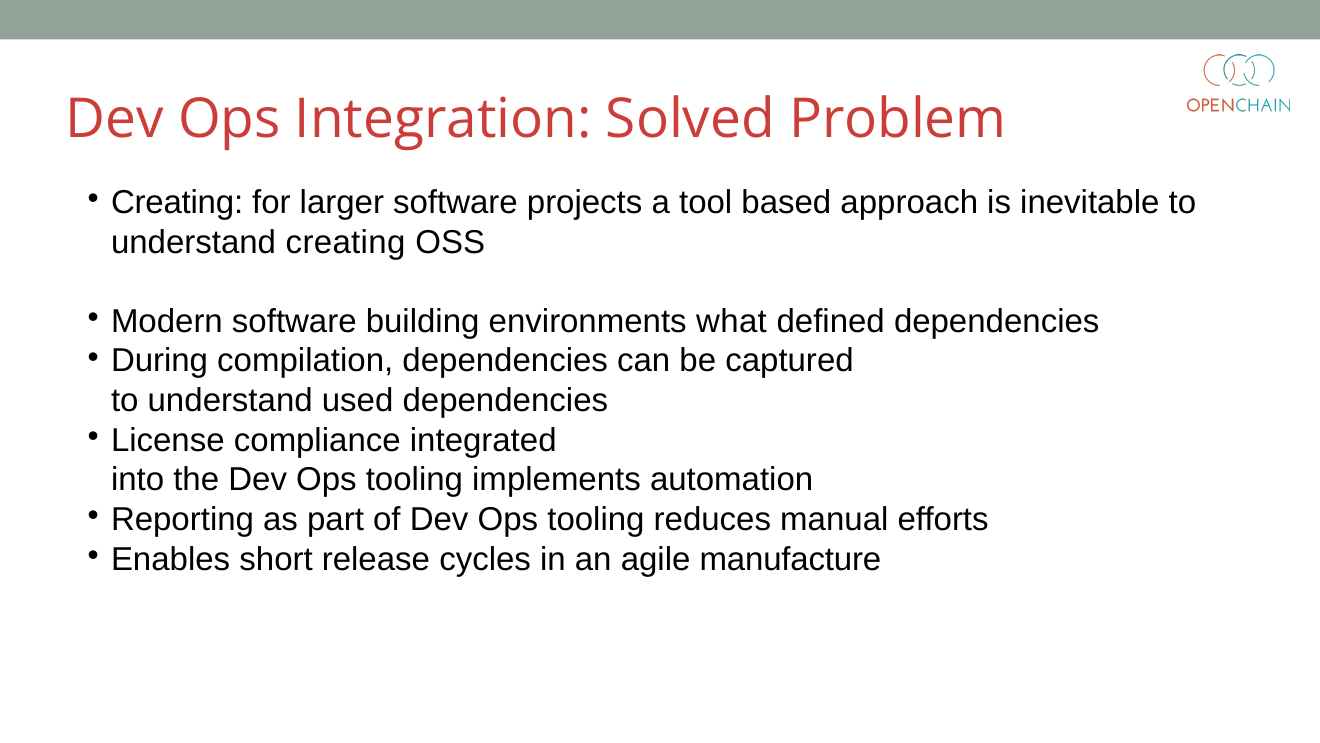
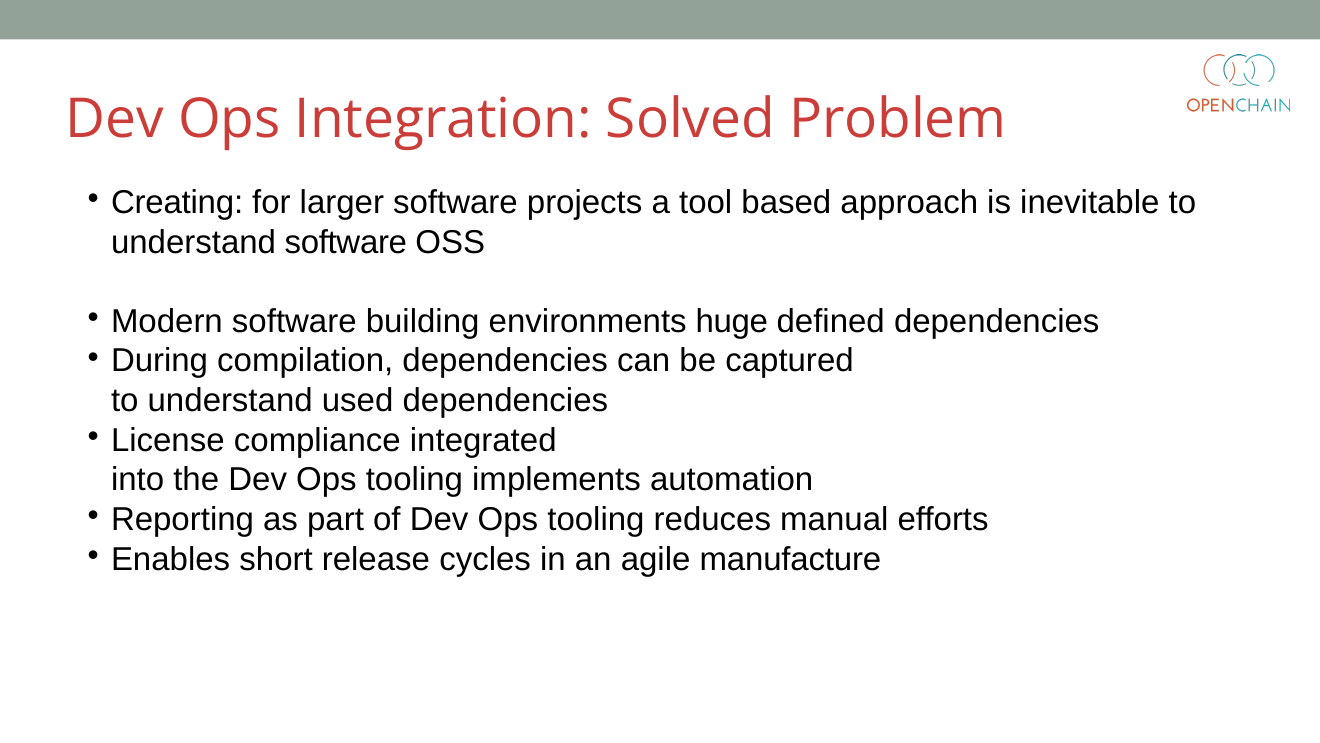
understand creating: creating -> software
what: what -> huge
